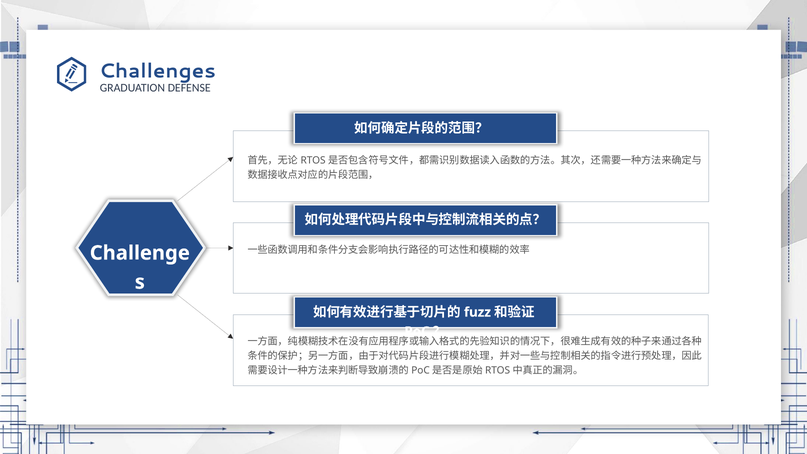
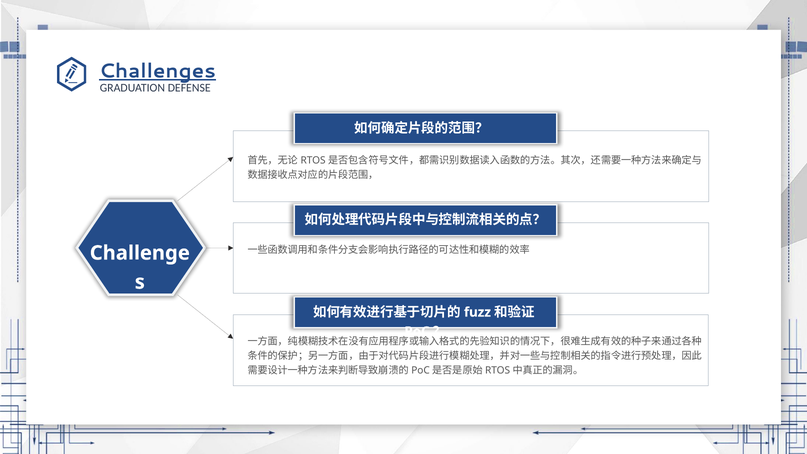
Challenges underline: none -> present
